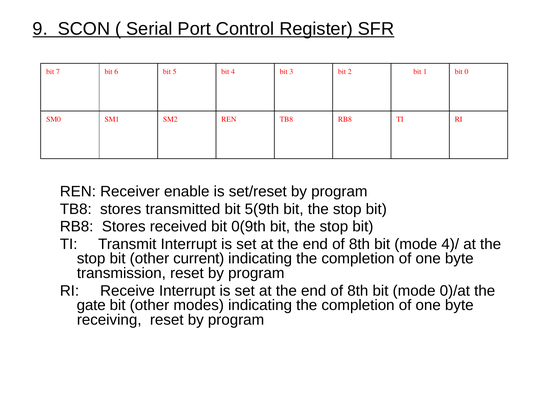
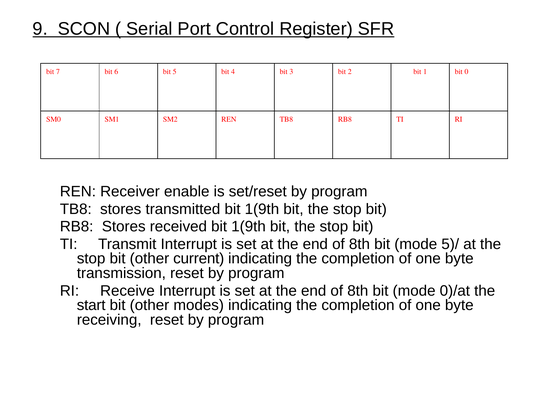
transmitted bit 5(9th: 5(9th -> 1(9th
received bit 0(9th: 0(9th -> 1(9th
4)/: 4)/ -> 5)/
gate: gate -> start
